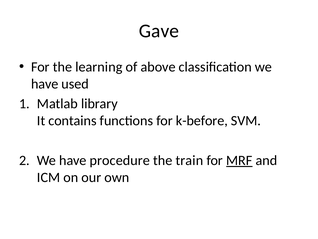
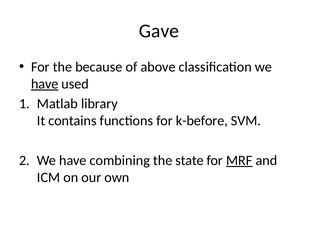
learning: learning -> because
have at (45, 84) underline: none -> present
procedure: procedure -> combining
train: train -> state
